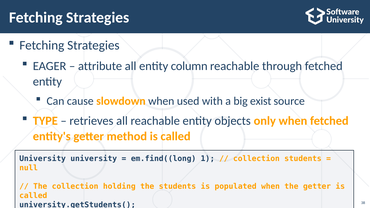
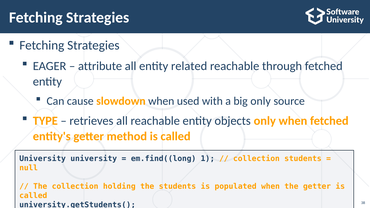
column: column -> related
big exist: exist -> only
